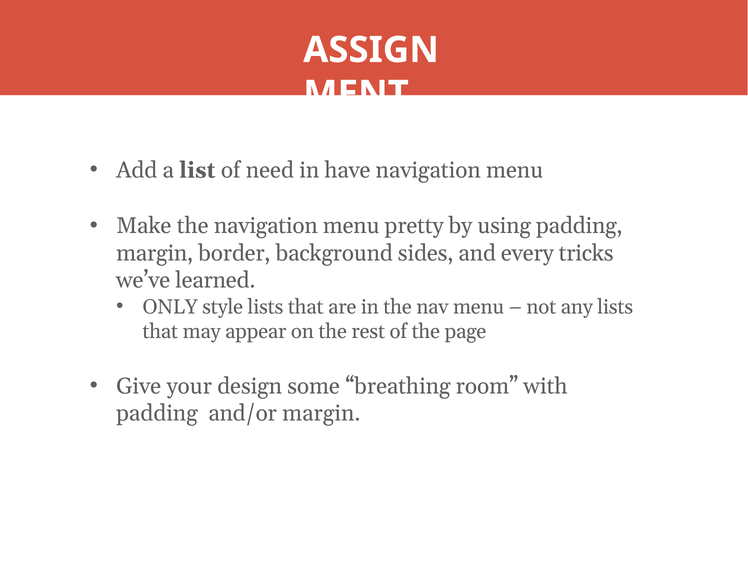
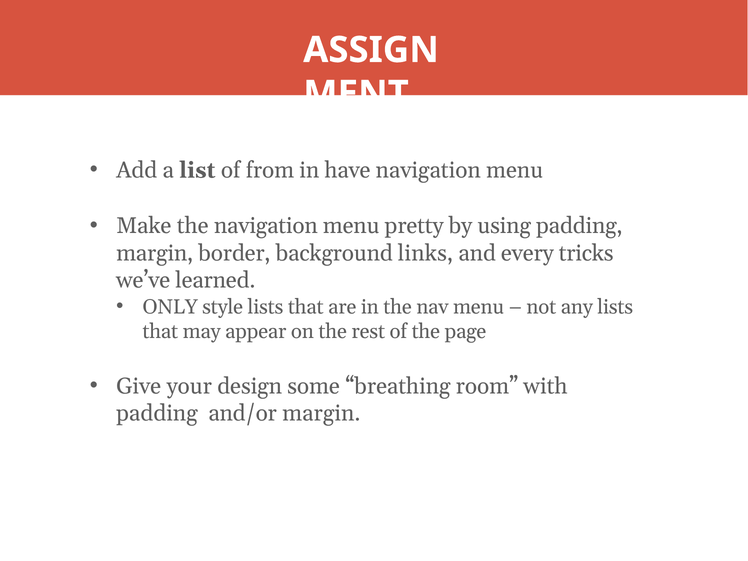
need: need -> from
sides: sides -> links
